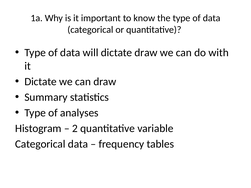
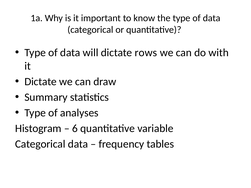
dictate draw: draw -> rows
2: 2 -> 6
